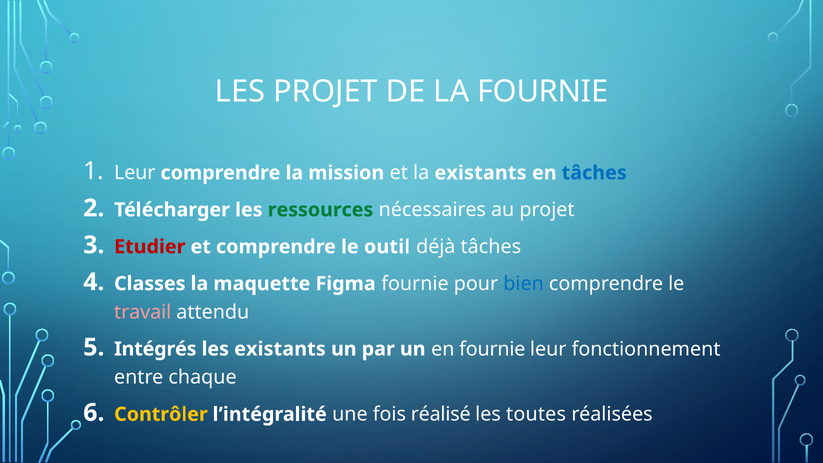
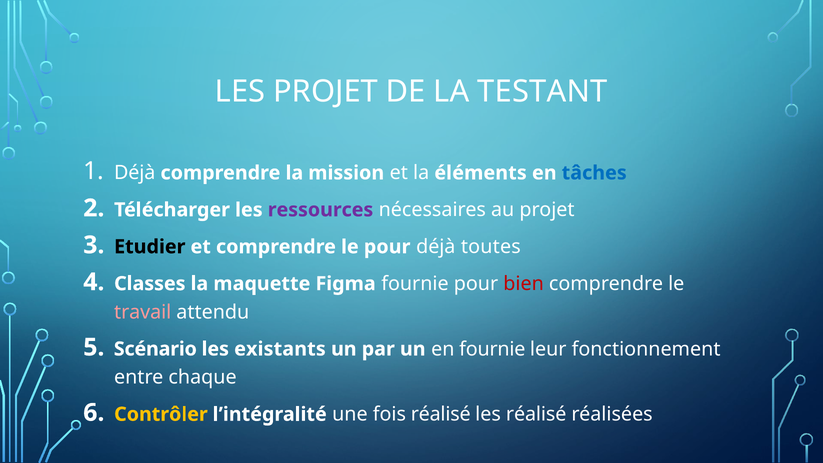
LA FOURNIE: FOURNIE -> TESTANT
Leur at (135, 173): Leur -> Déjà
la existants: existants -> éléments
ressources colour: green -> purple
Etudier colour: red -> black
le outil: outil -> pour
déjà tâches: tâches -> toutes
bien colour: blue -> red
Intégrés: Intégrés -> Scénario
les toutes: toutes -> réalisé
